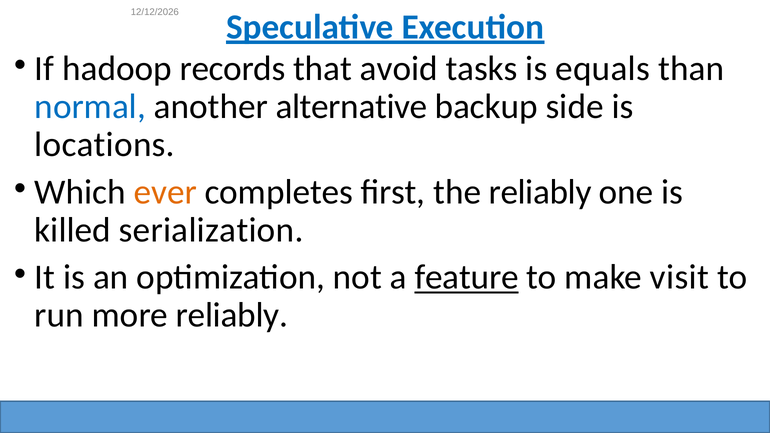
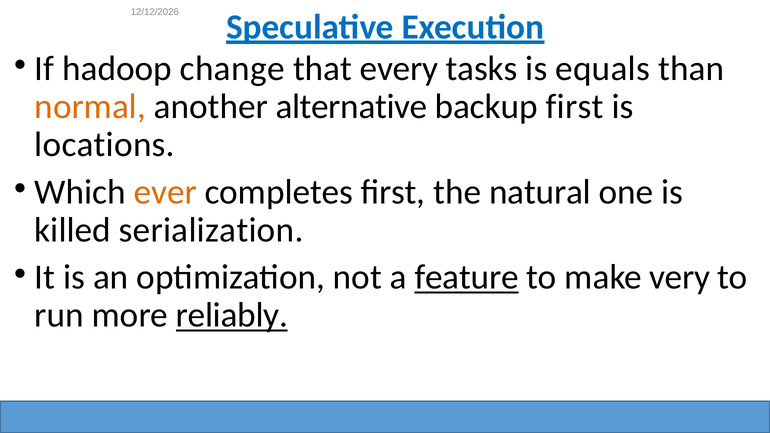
records: records -> change
avoid: avoid -> every
normal colour: blue -> orange
backup side: side -> first
the reliably: reliably -> natural
visit: visit -> very
reliably at (232, 315) underline: none -> present
